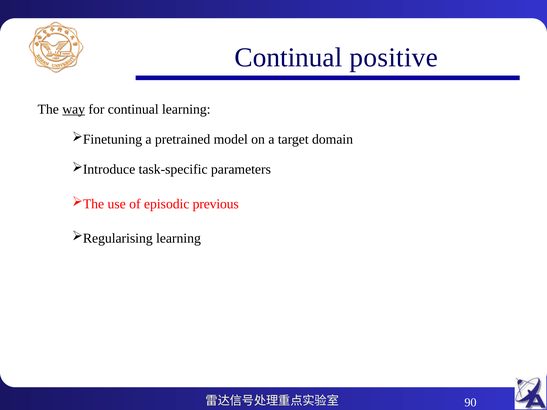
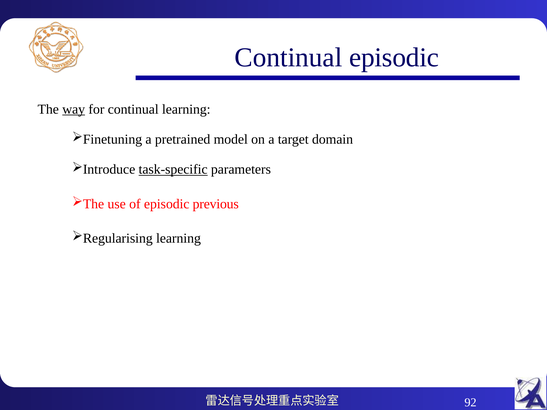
Continual positive: positive -> episodic
task-specific underline: none -> present
90: 90 -> 92
